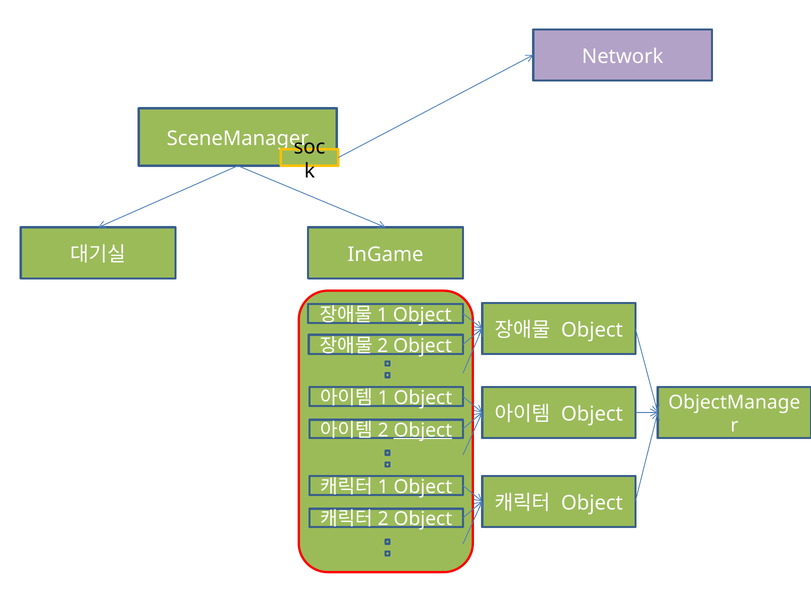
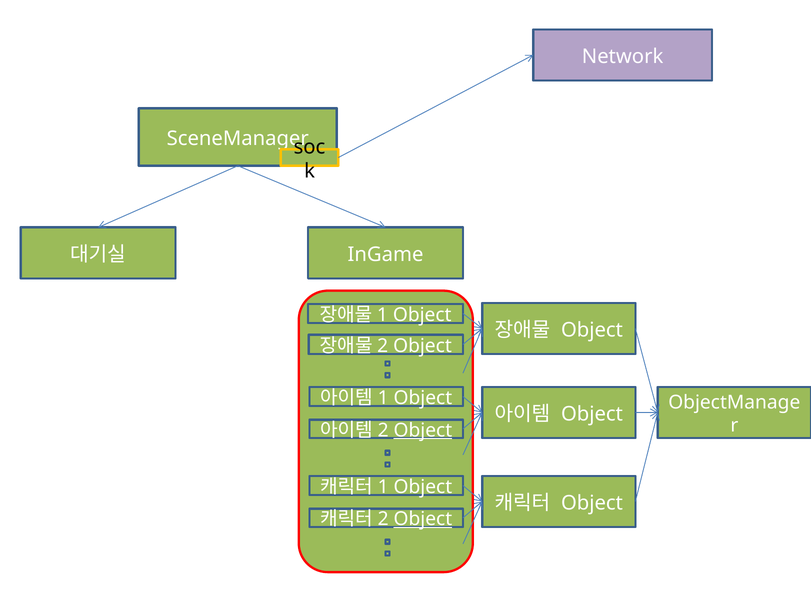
Object at (423, 519) underline: none -> present
